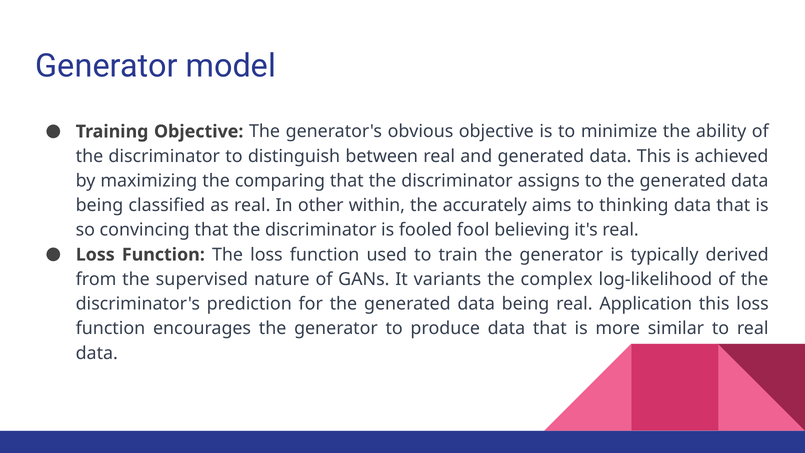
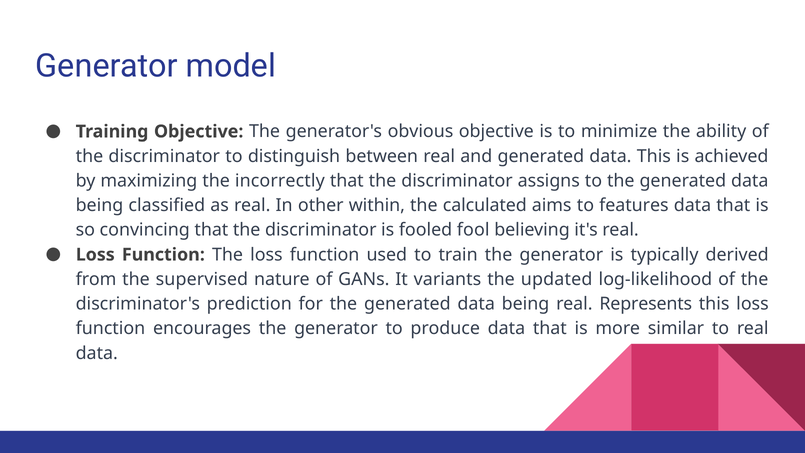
comparing: comparing -> incorrectly
accurately: accurately -> calculated
thinking: thinking -> features
complex: complex -> updated
Application: Application -> Represents
